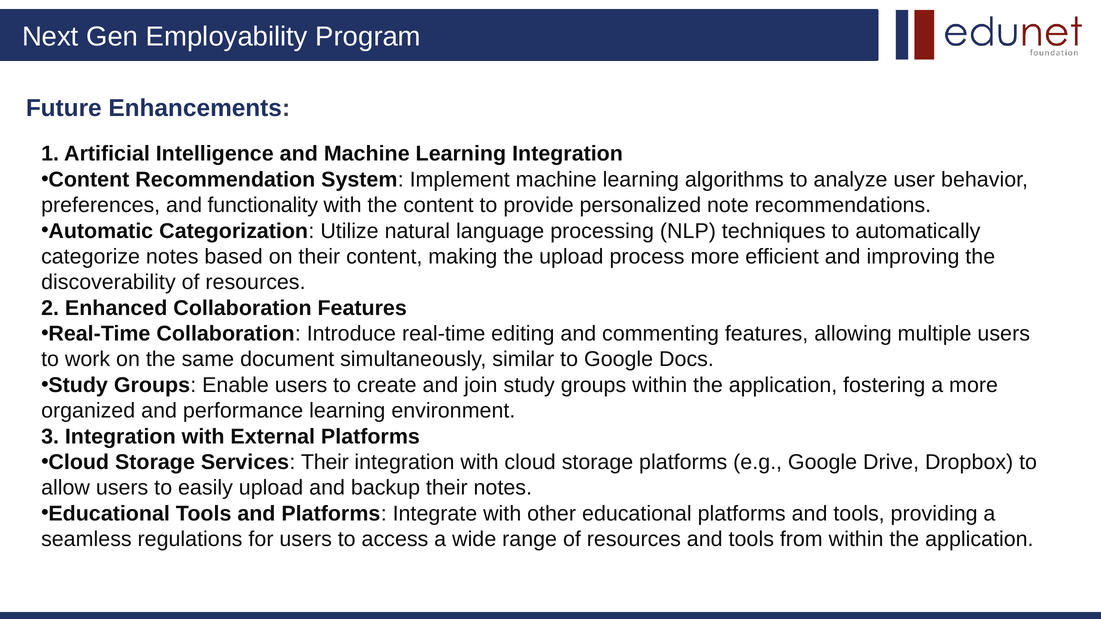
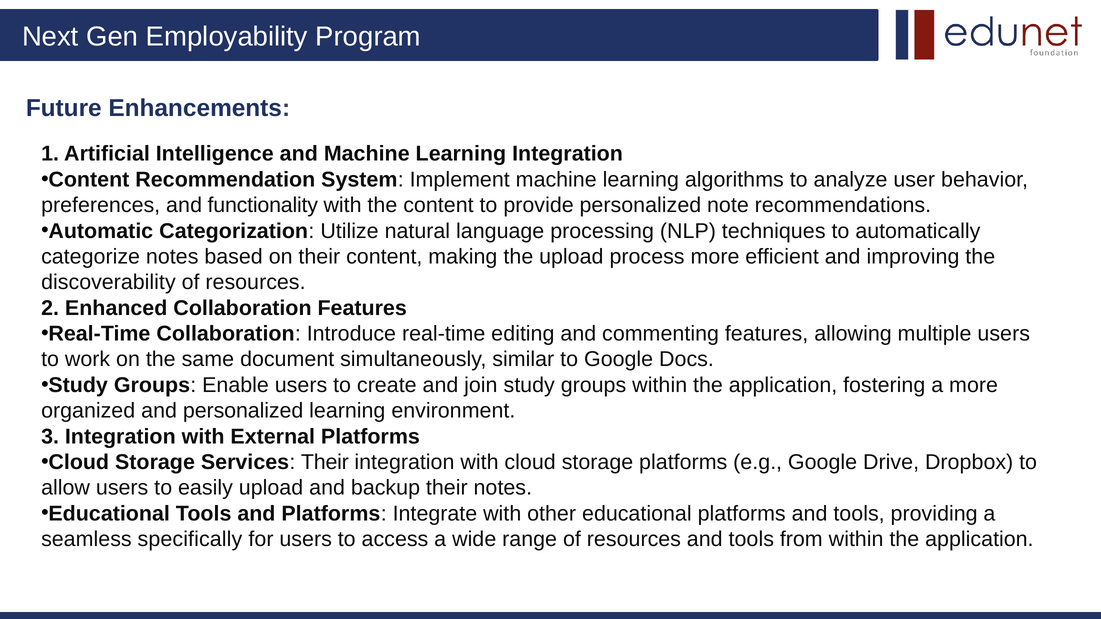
and performance: performance -> personalized
regulations: regulations -> specifically
